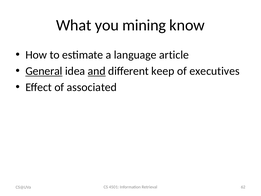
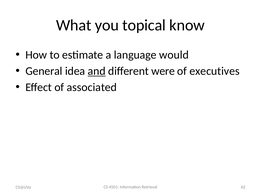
mining: mining -> topical
article: article -> would
General underline: present -> none
keep: keep -> were
